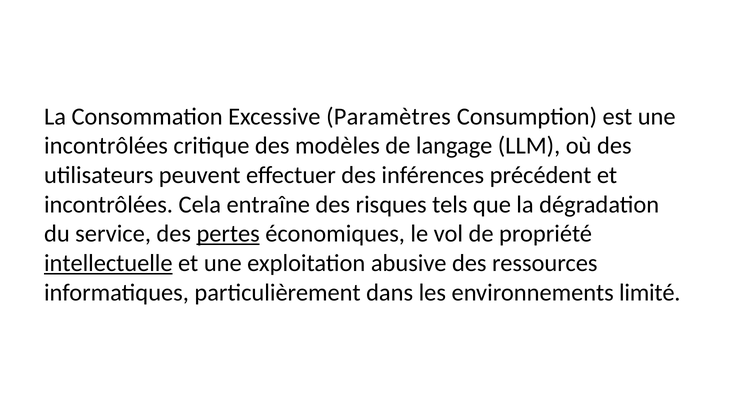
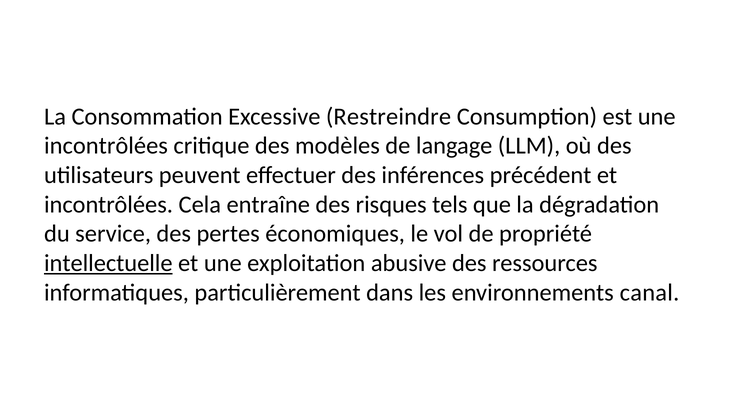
Paramètres: Paramètres -> Restreindre
pertes underline: present -> none
limité: limité -> canal
